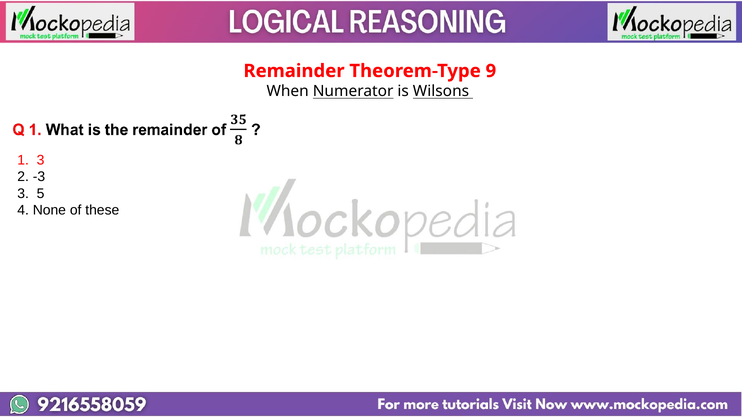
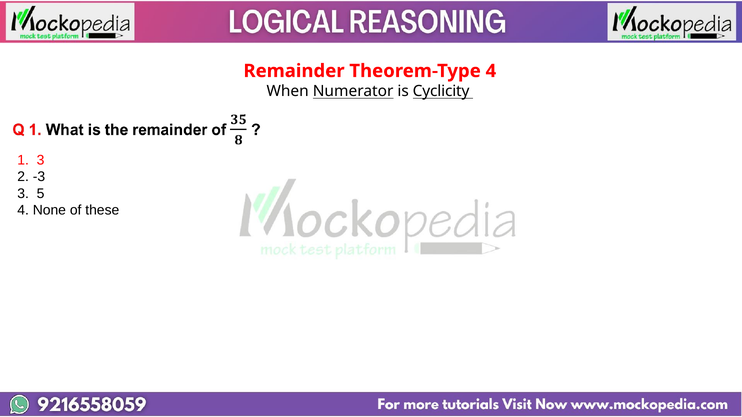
Theorem-Type 9: 9 -> 4
Wilsons: Wilsons -> Cyclicity
